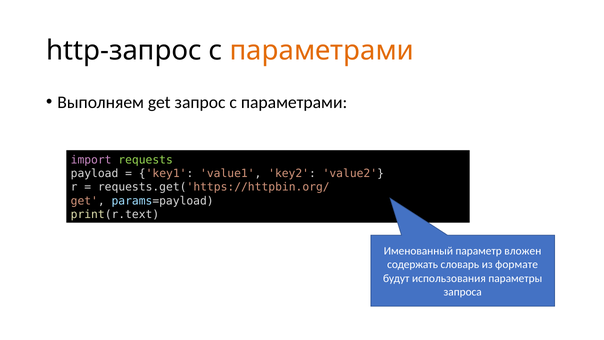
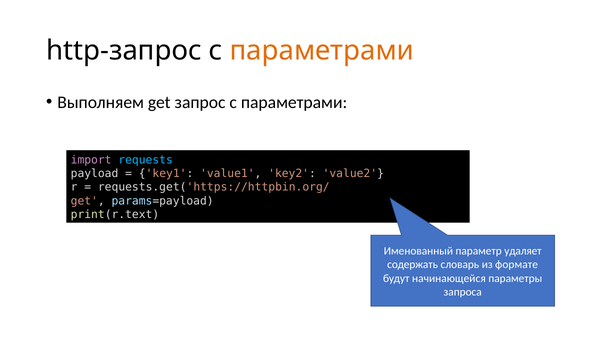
requests colour: light green -> light blue
вложен: вложен -> удаляет
использования: использования -> начинающейся
